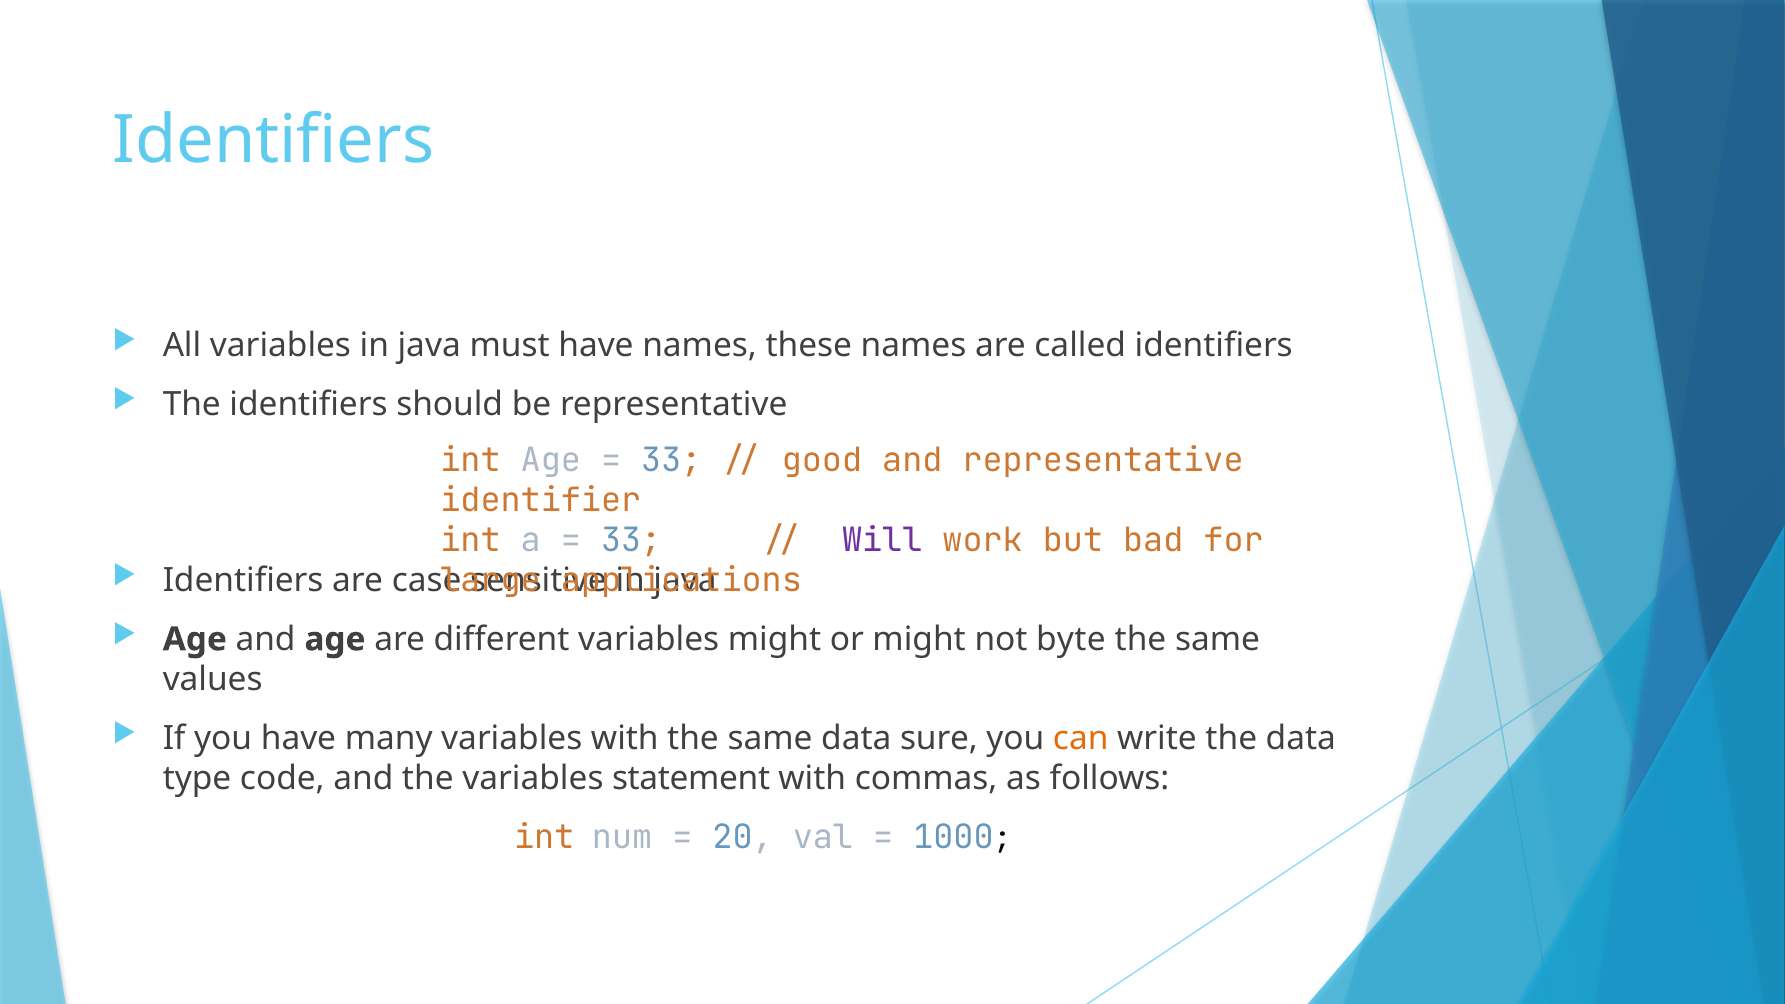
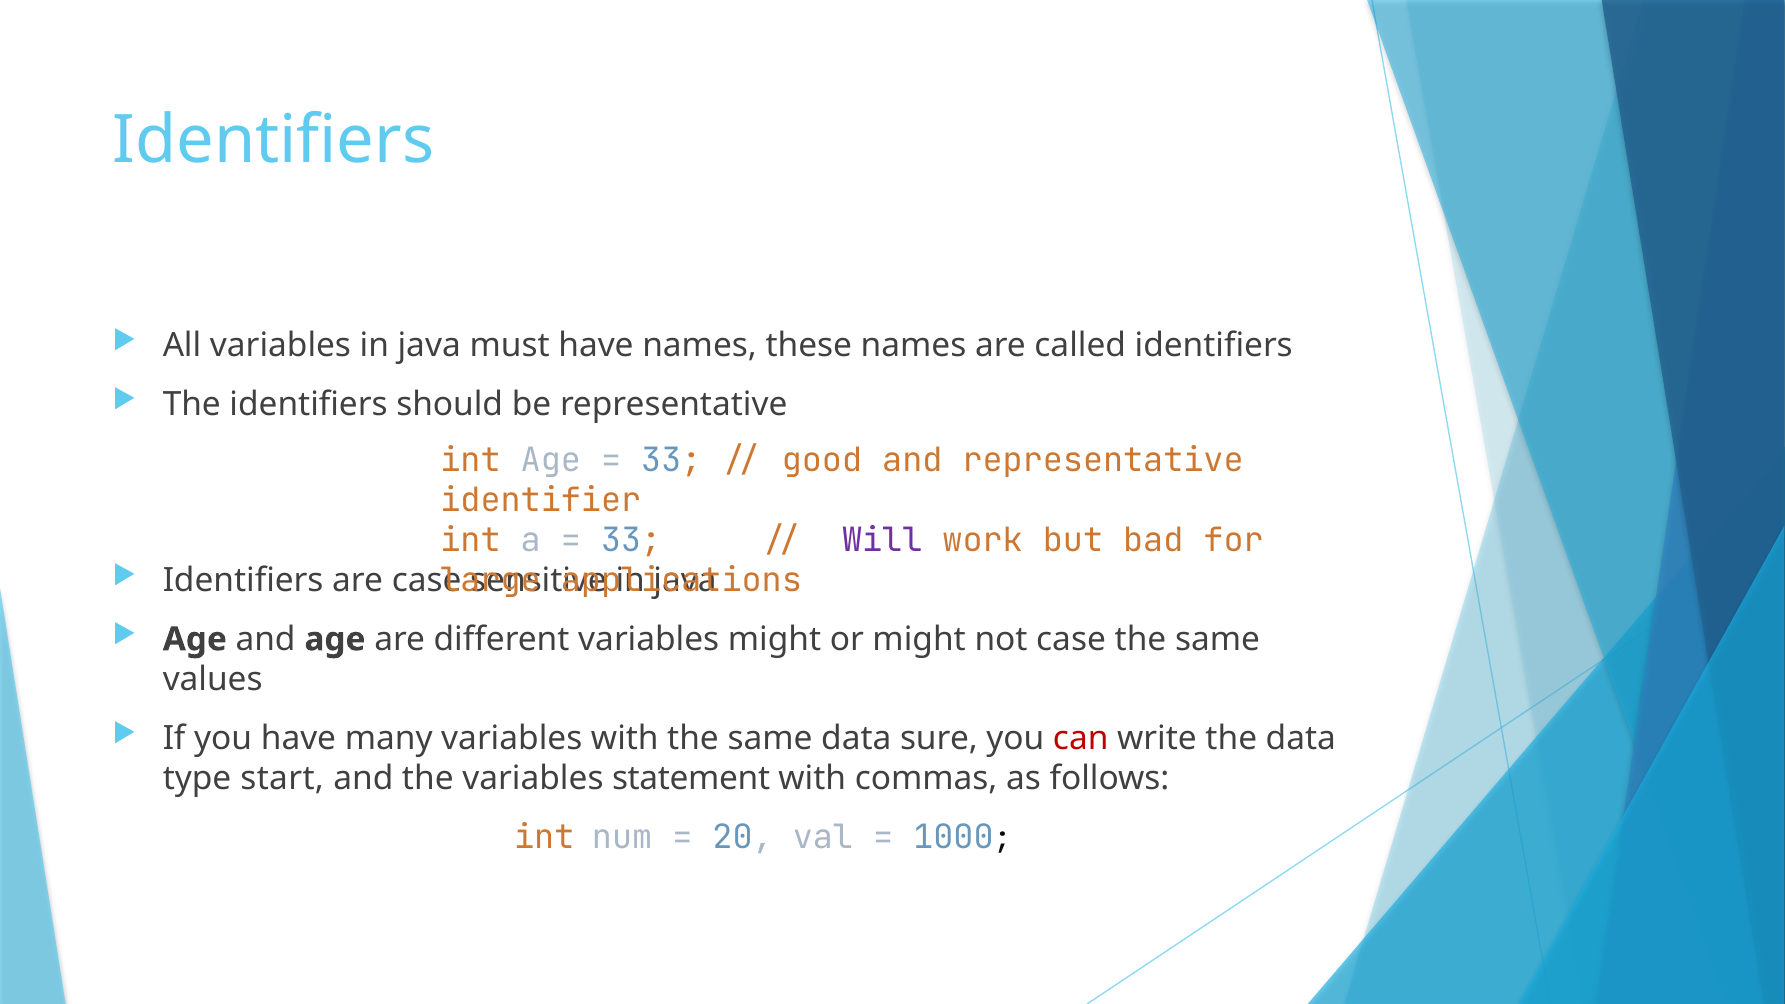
not byte: byte -> case
can colour: orange -> red
code: code -> start
